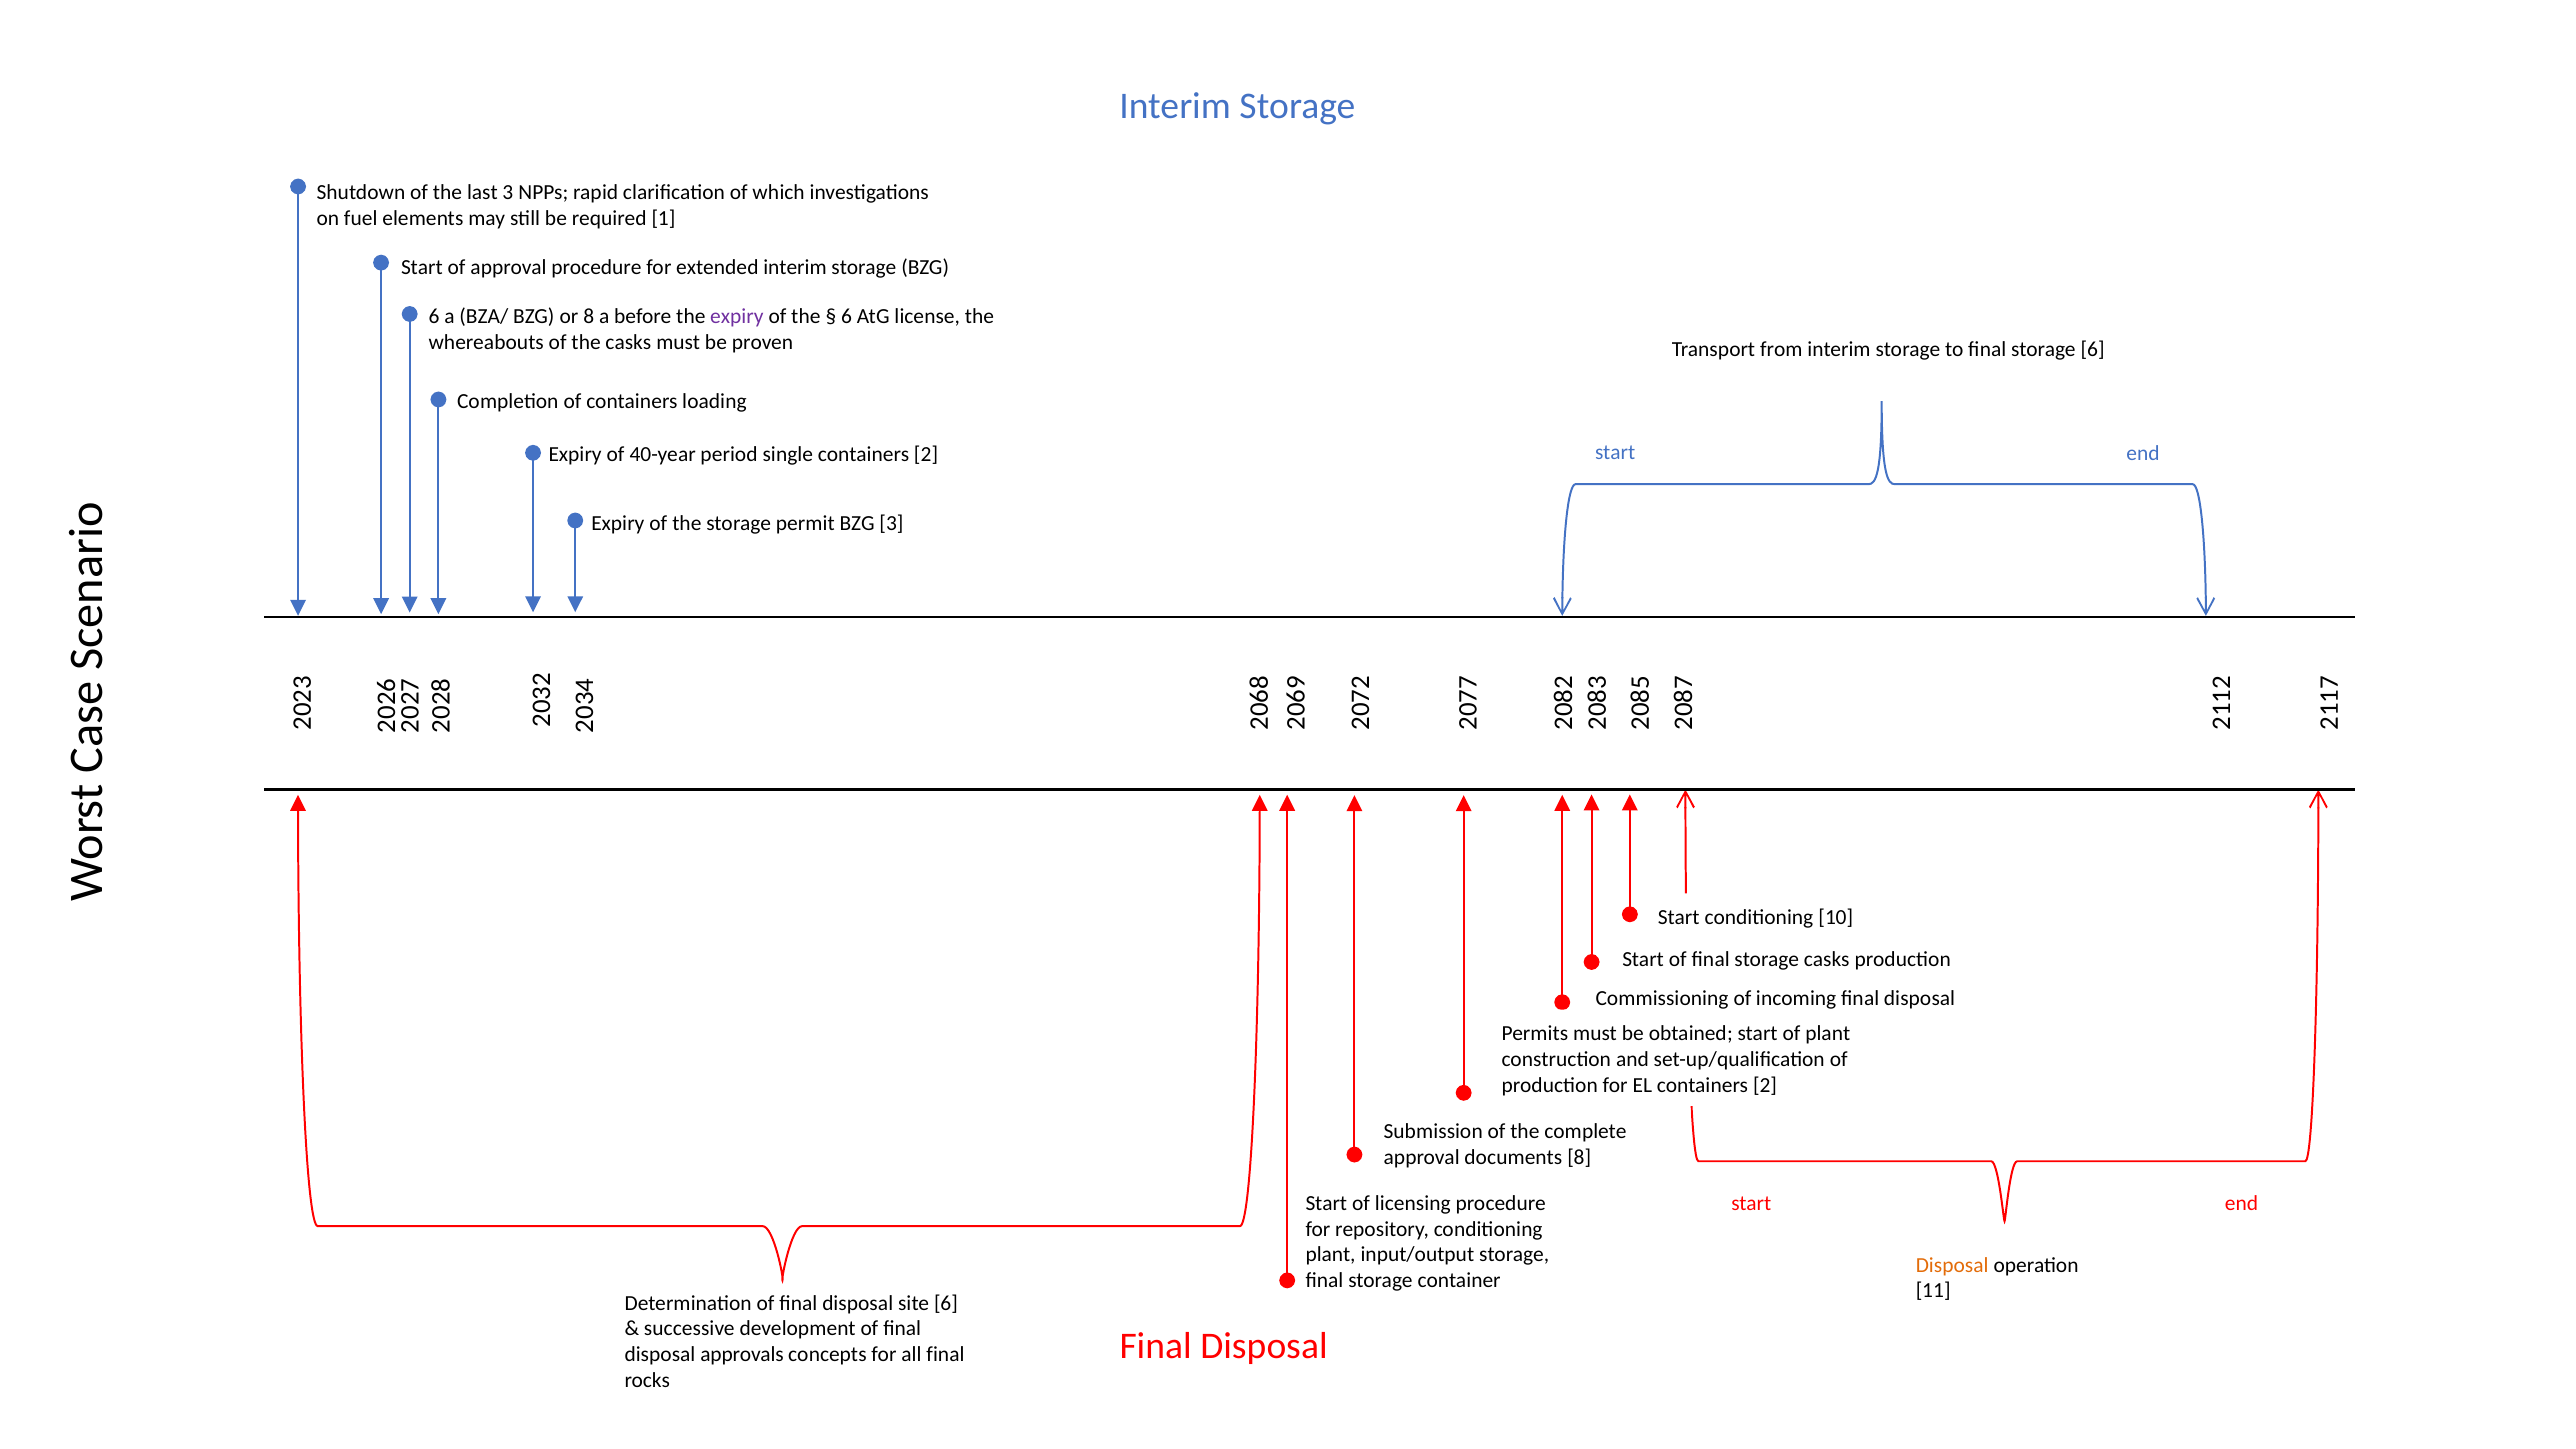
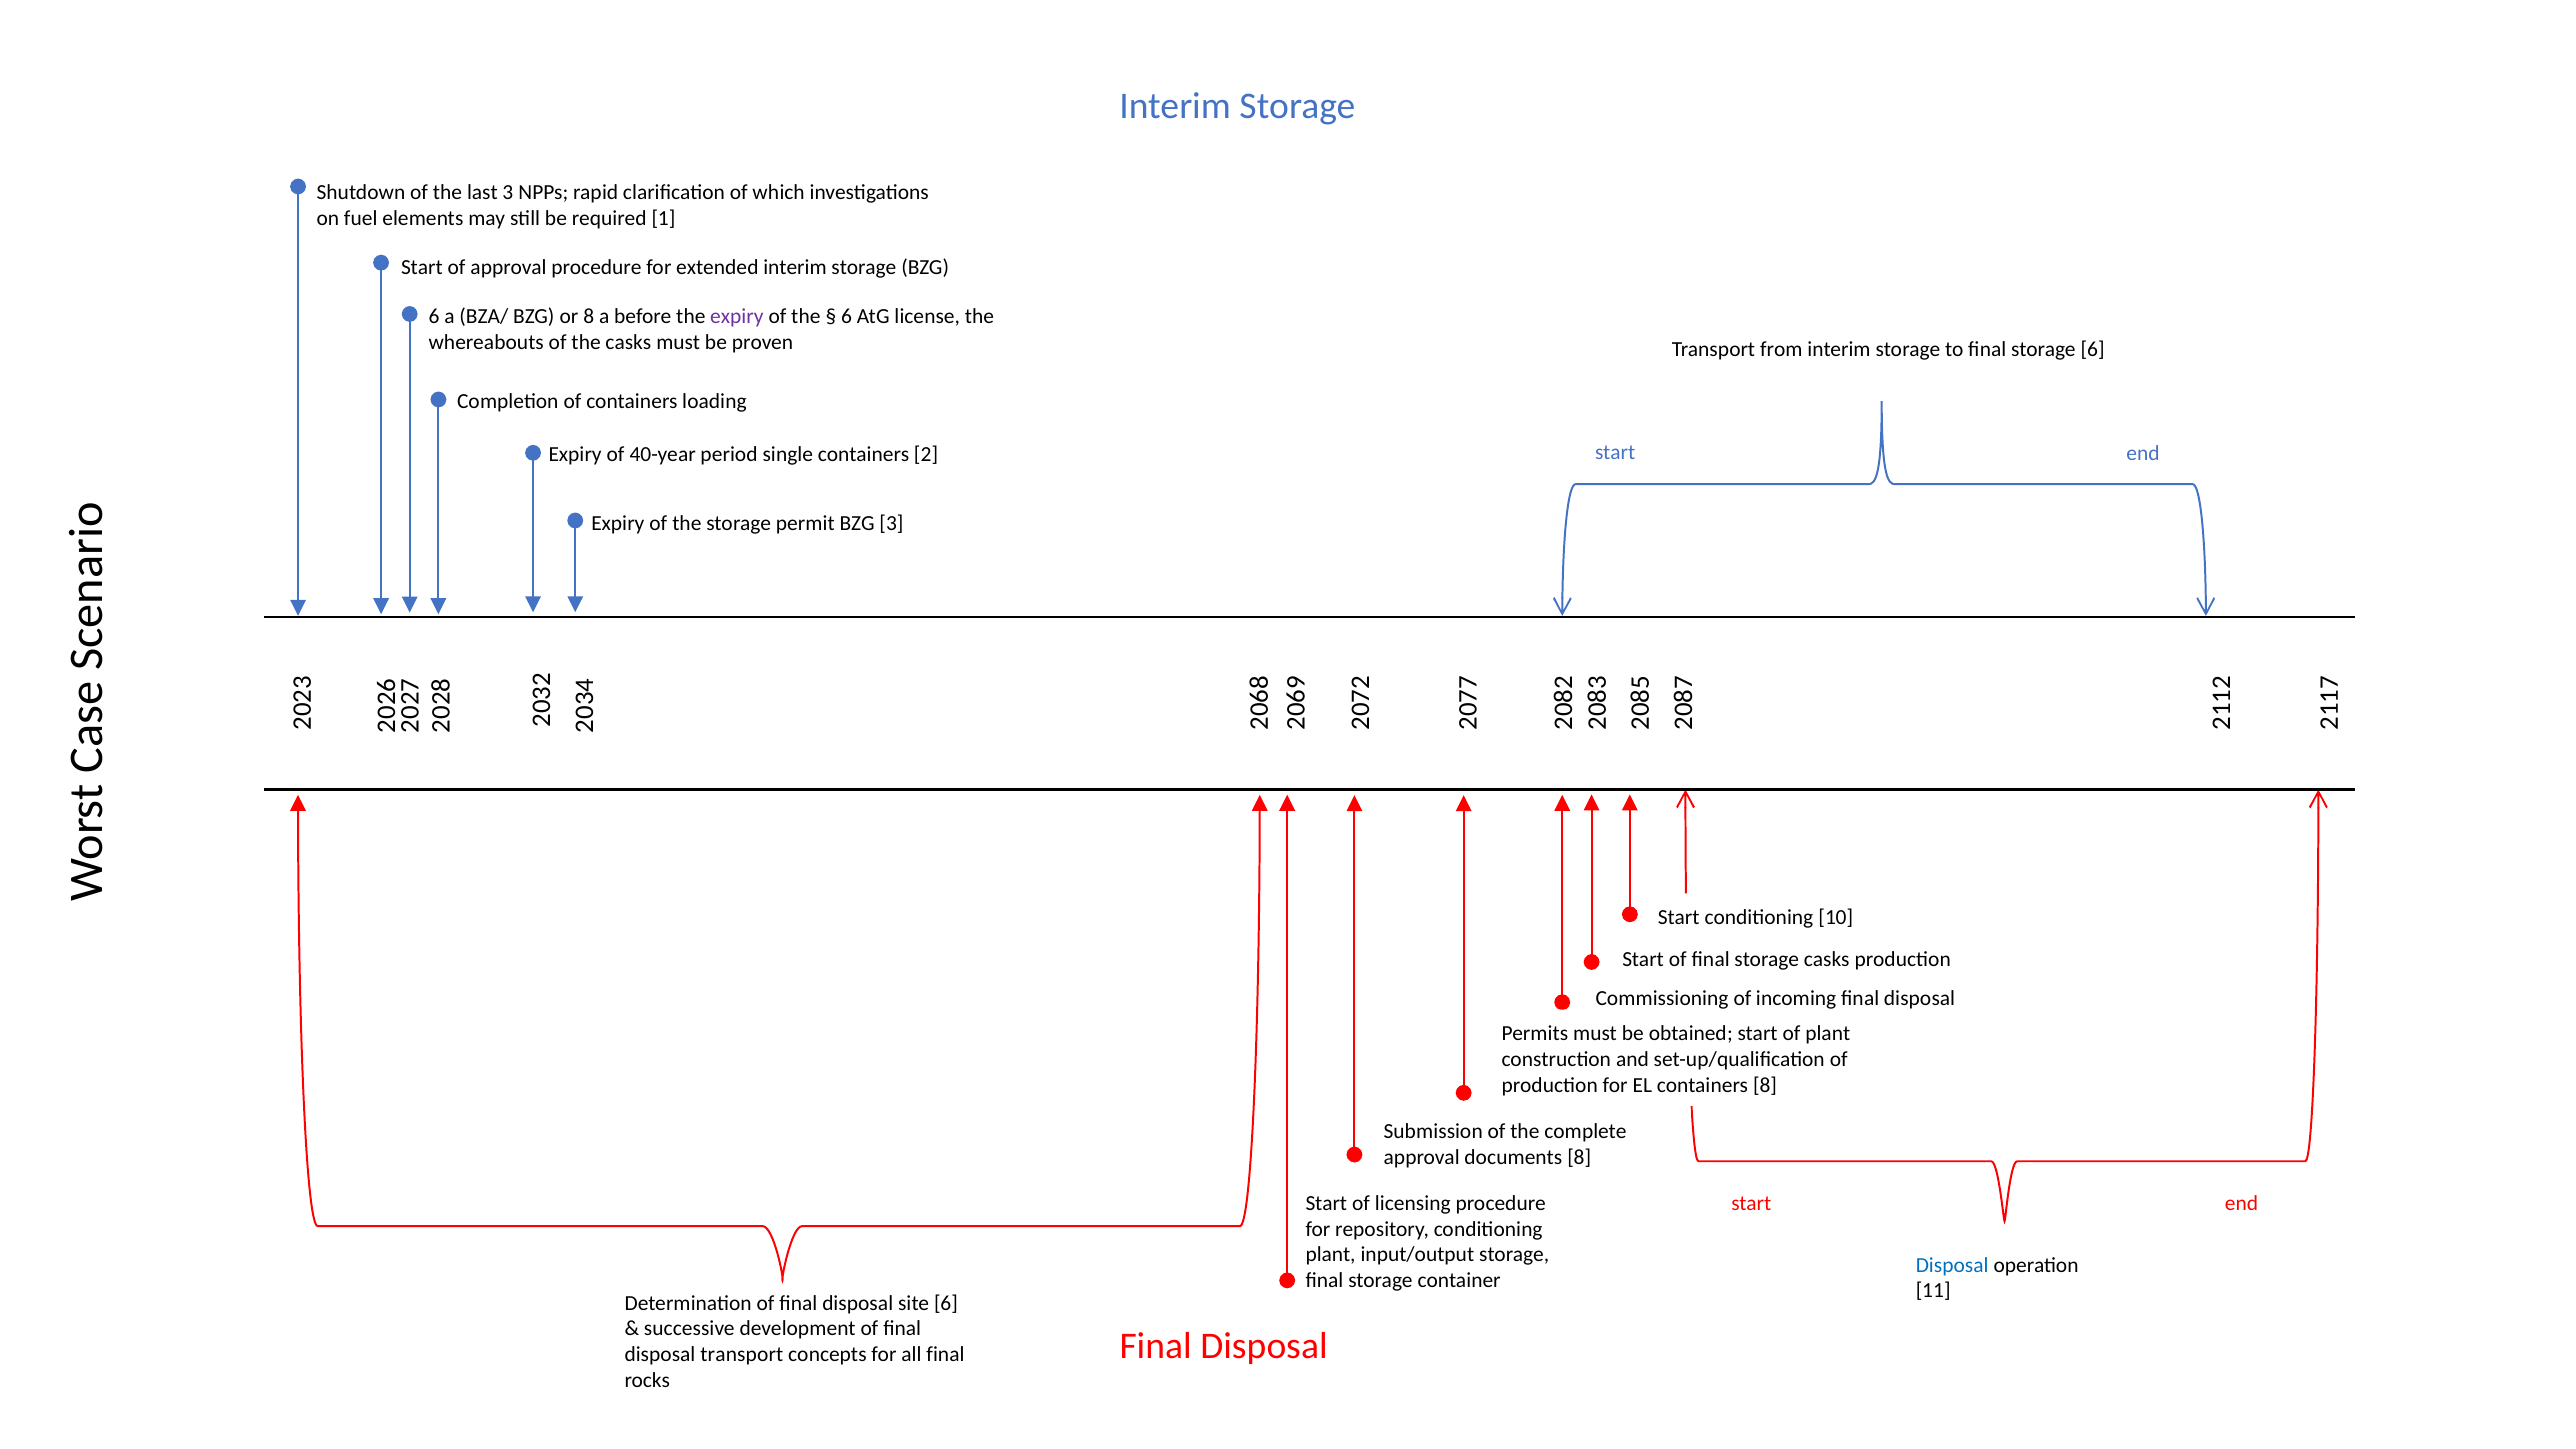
EL containers 2: 2 -> 8
Disposal at (1952, 1265) colour: orange -> blue
disposal approvals: approvals -> transport
